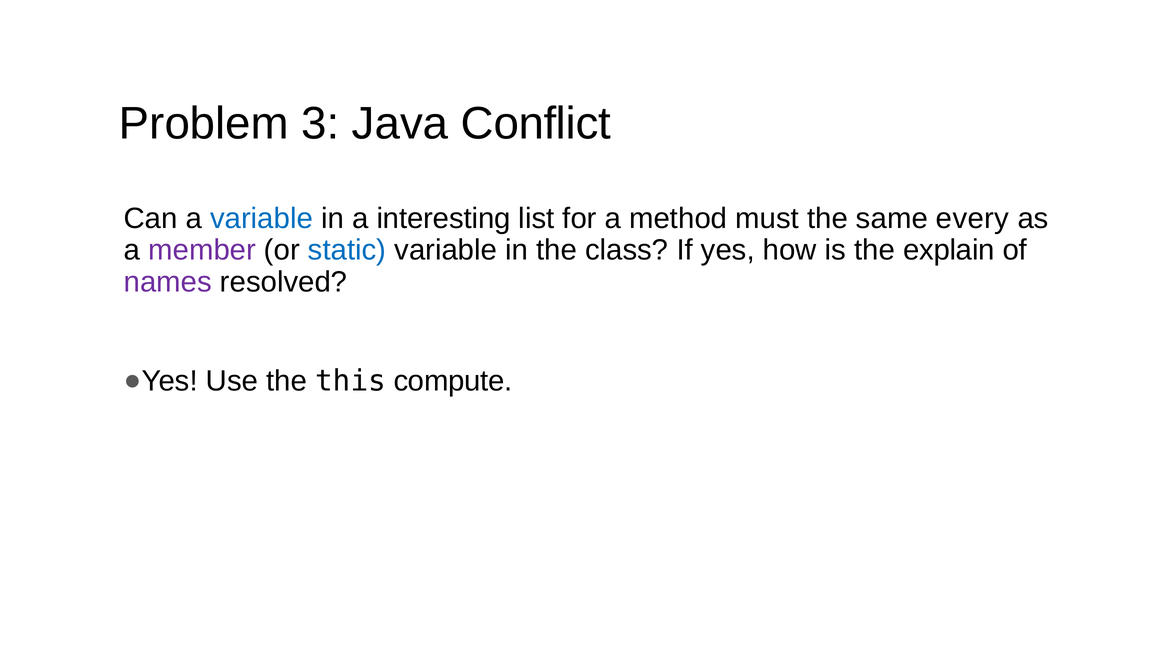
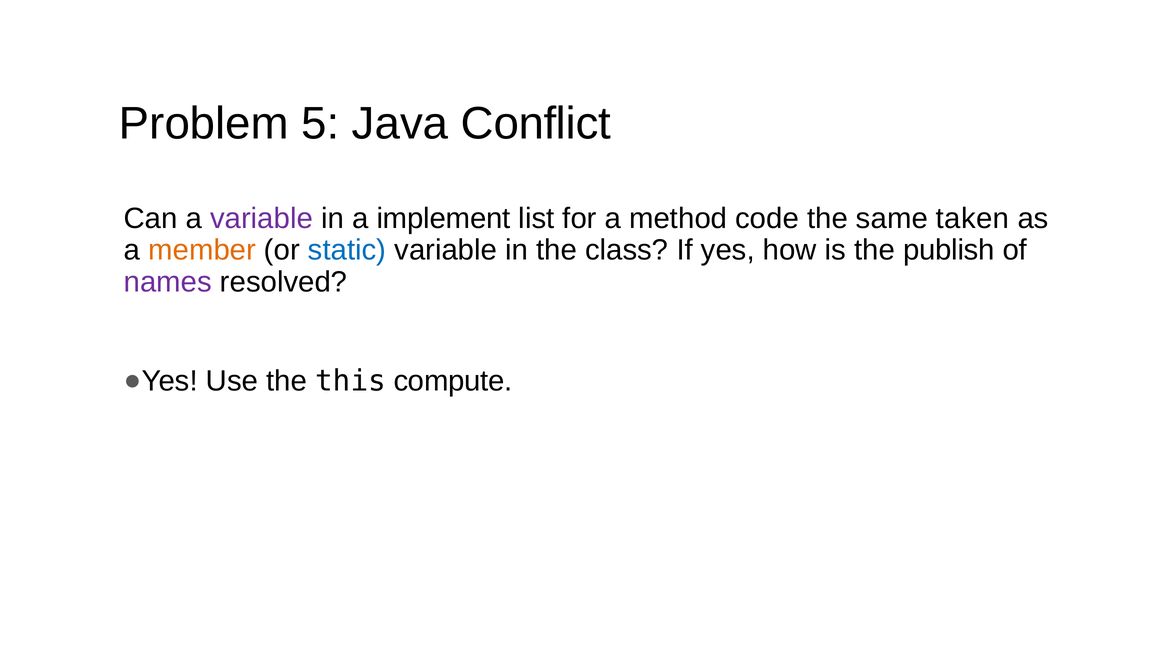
3: 3 -> 5
variable at (262, 218) colour: blue -> purple
interesting: interesting -> implement
must: must -> code
every: every -> taken
member colour: purple -> orange
explain: explain -> publish
